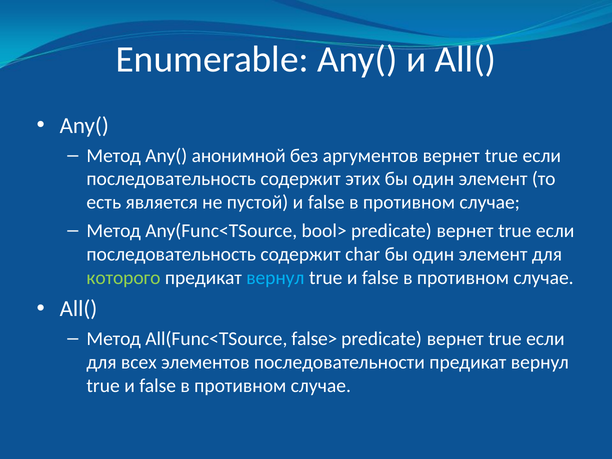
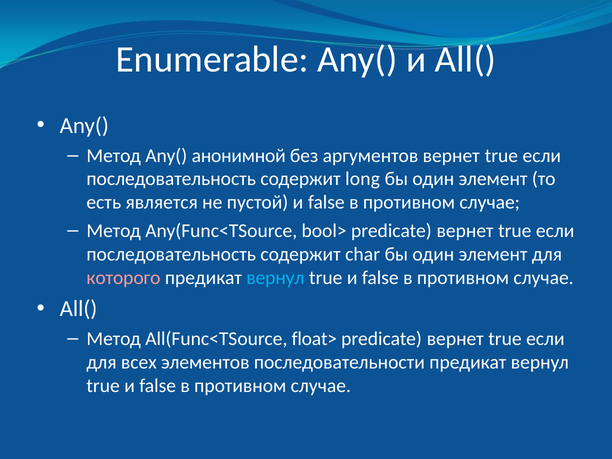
этих: этих -> long
которого colour: light green -> pink
false>: false> -> float>
